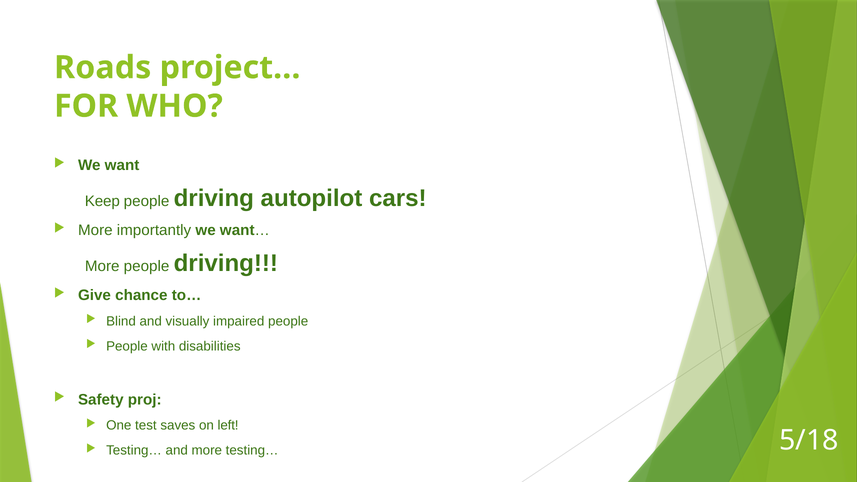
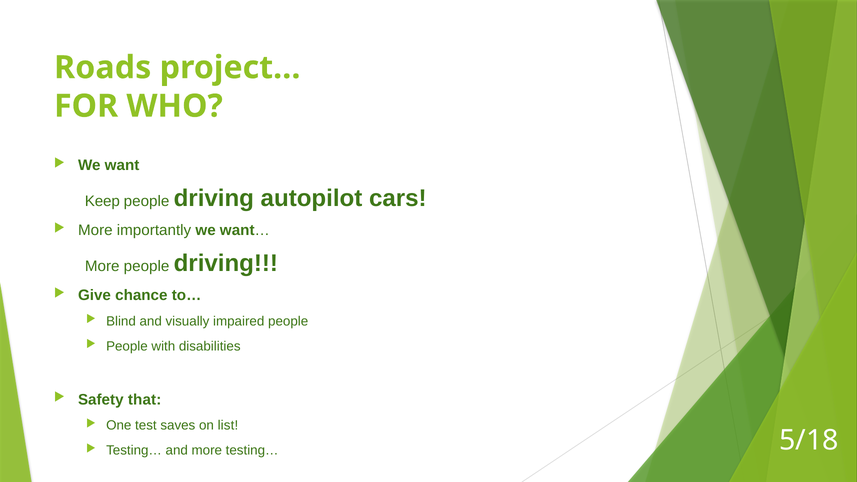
proj: proj -> that
left: left -> list
